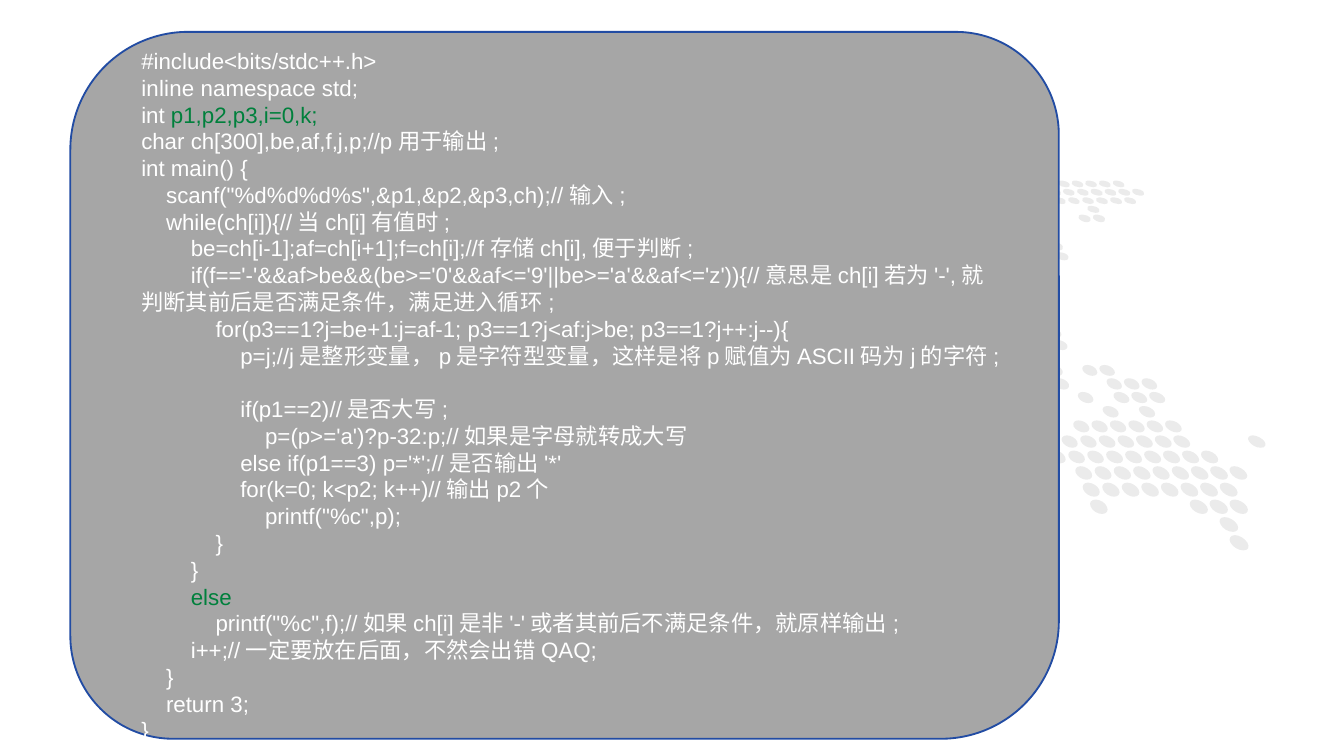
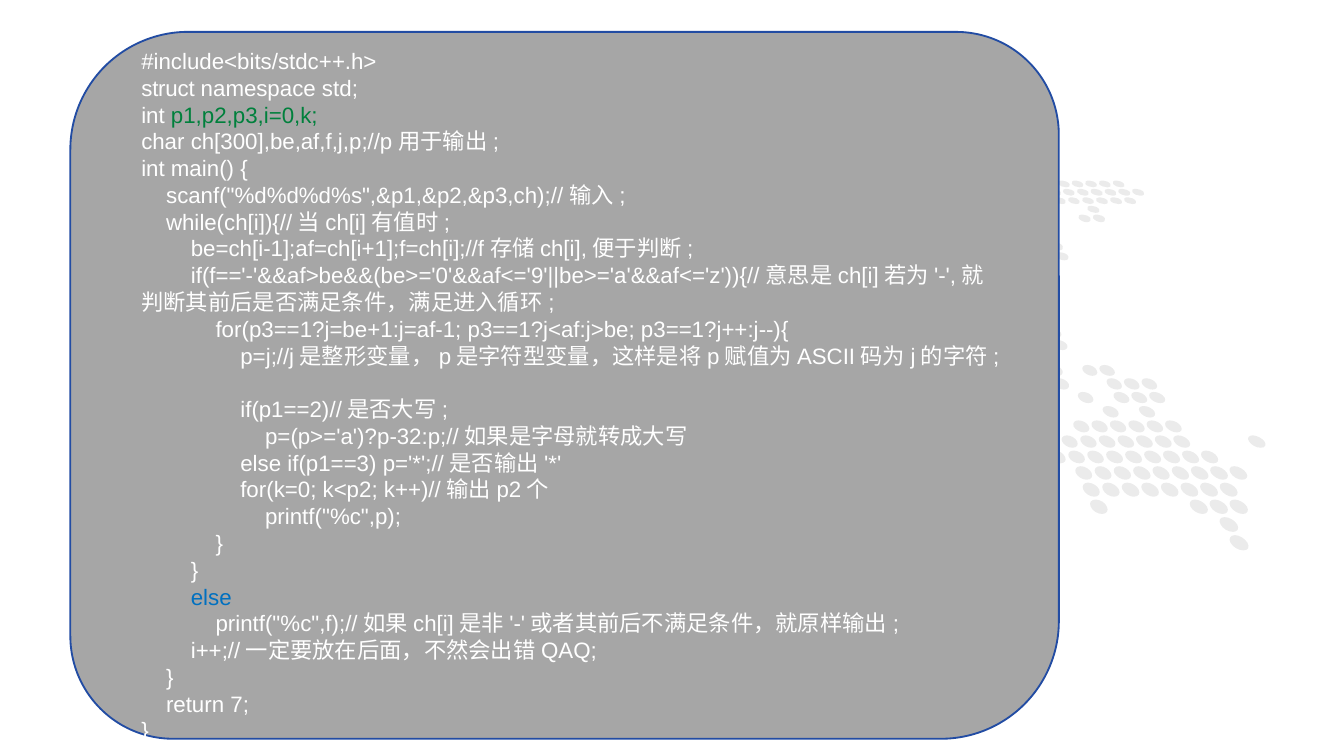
inline: inline -> struct
else at (211, 598) colour: green -> blue
3: 3 -> 7
